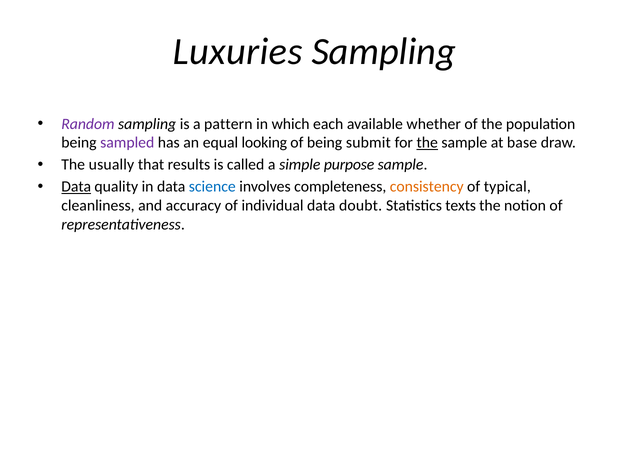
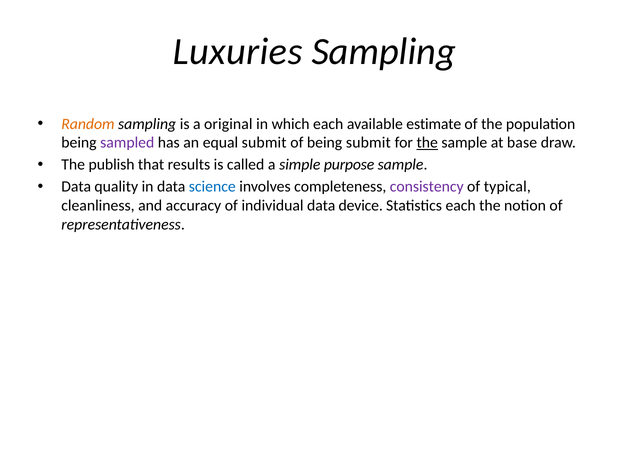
Random colour: purple -> orange
pattern: pattern -> original
whether: whether -> estimate
equal looking: looking -> submit
usually: usually -> publish
Data at (76, 187) underline: present -> none
consistency colour: orange -> purple
doubt: doubt -> device
Statistics texts: texts -> each
